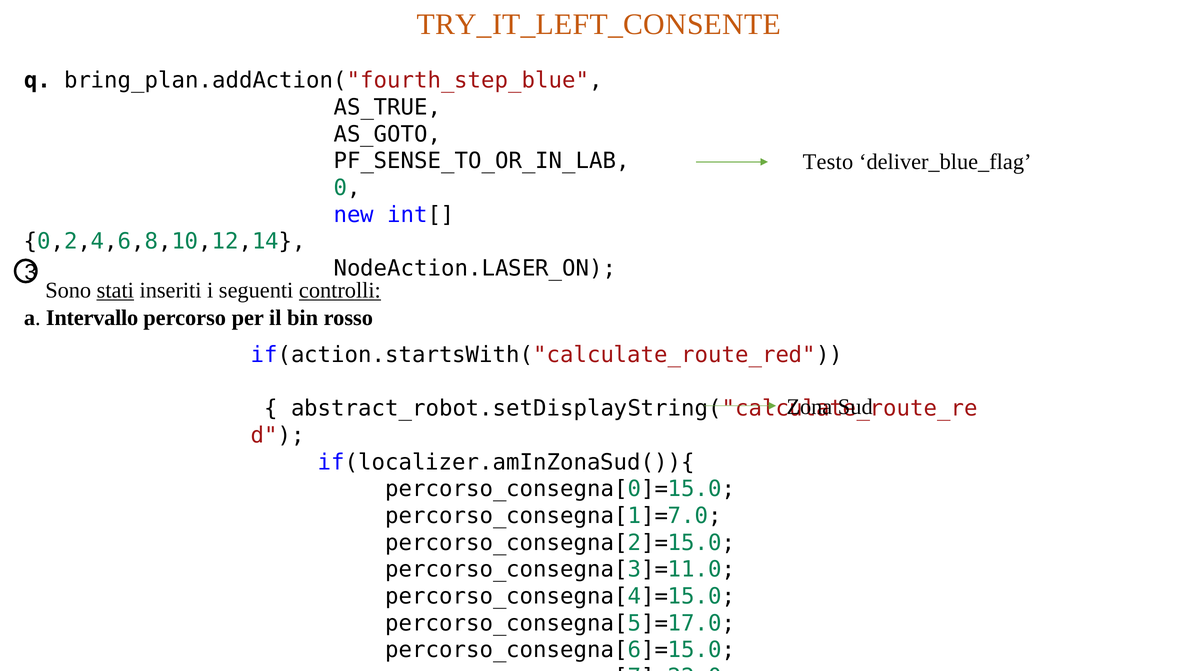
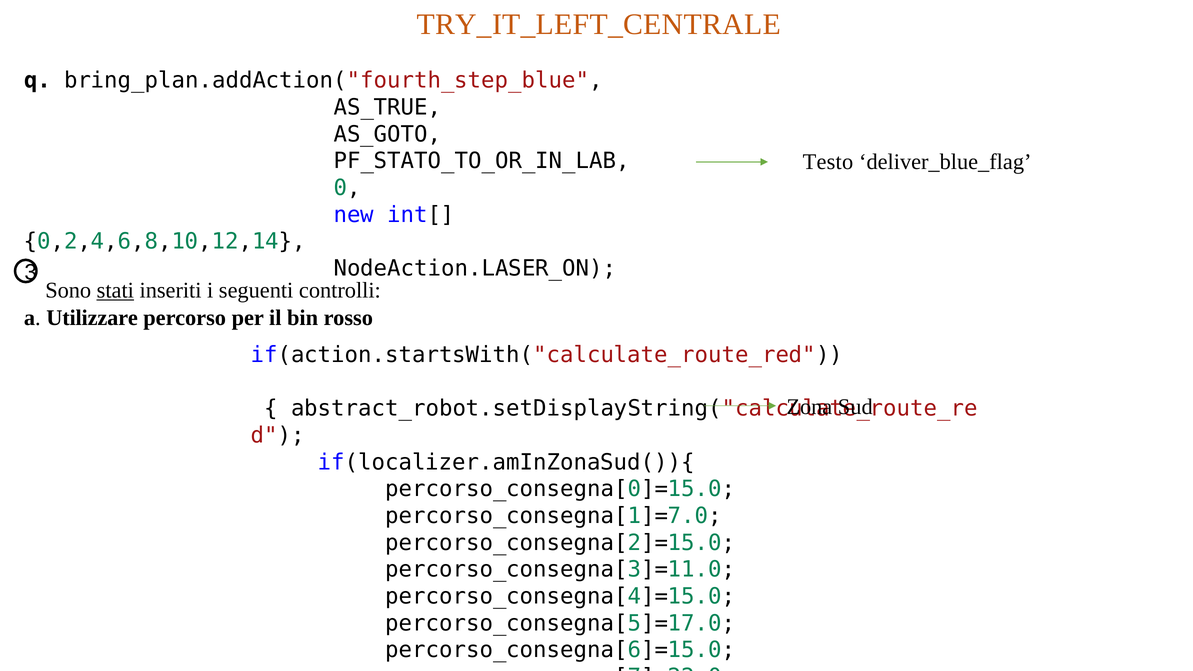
TRY_IT_LEFT_CONSENTE: TRY_IT_LEFT_CONSENTE -> TRY_IT_LEFT_CENTRALE
PF_SENSE_TO_OR_IN_LAB: PF_SENSE_TO_OR_IN_LAB -> PF_STATO_TO_OR_IN_LAB
controlli underline: present -> none
Intervallo: Intervallo -> Utilizzare
